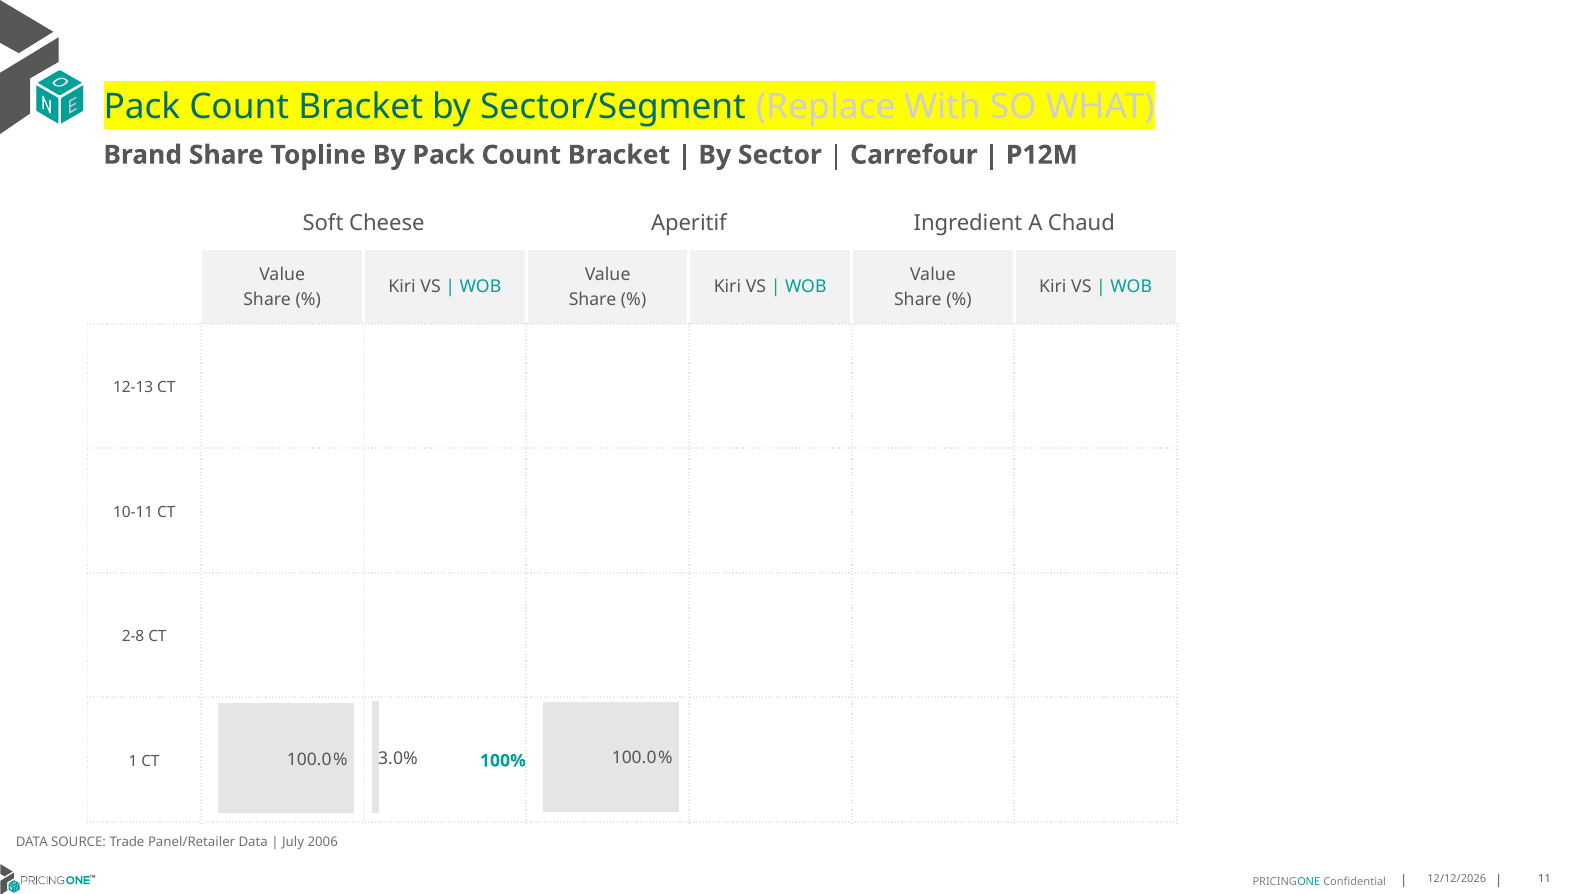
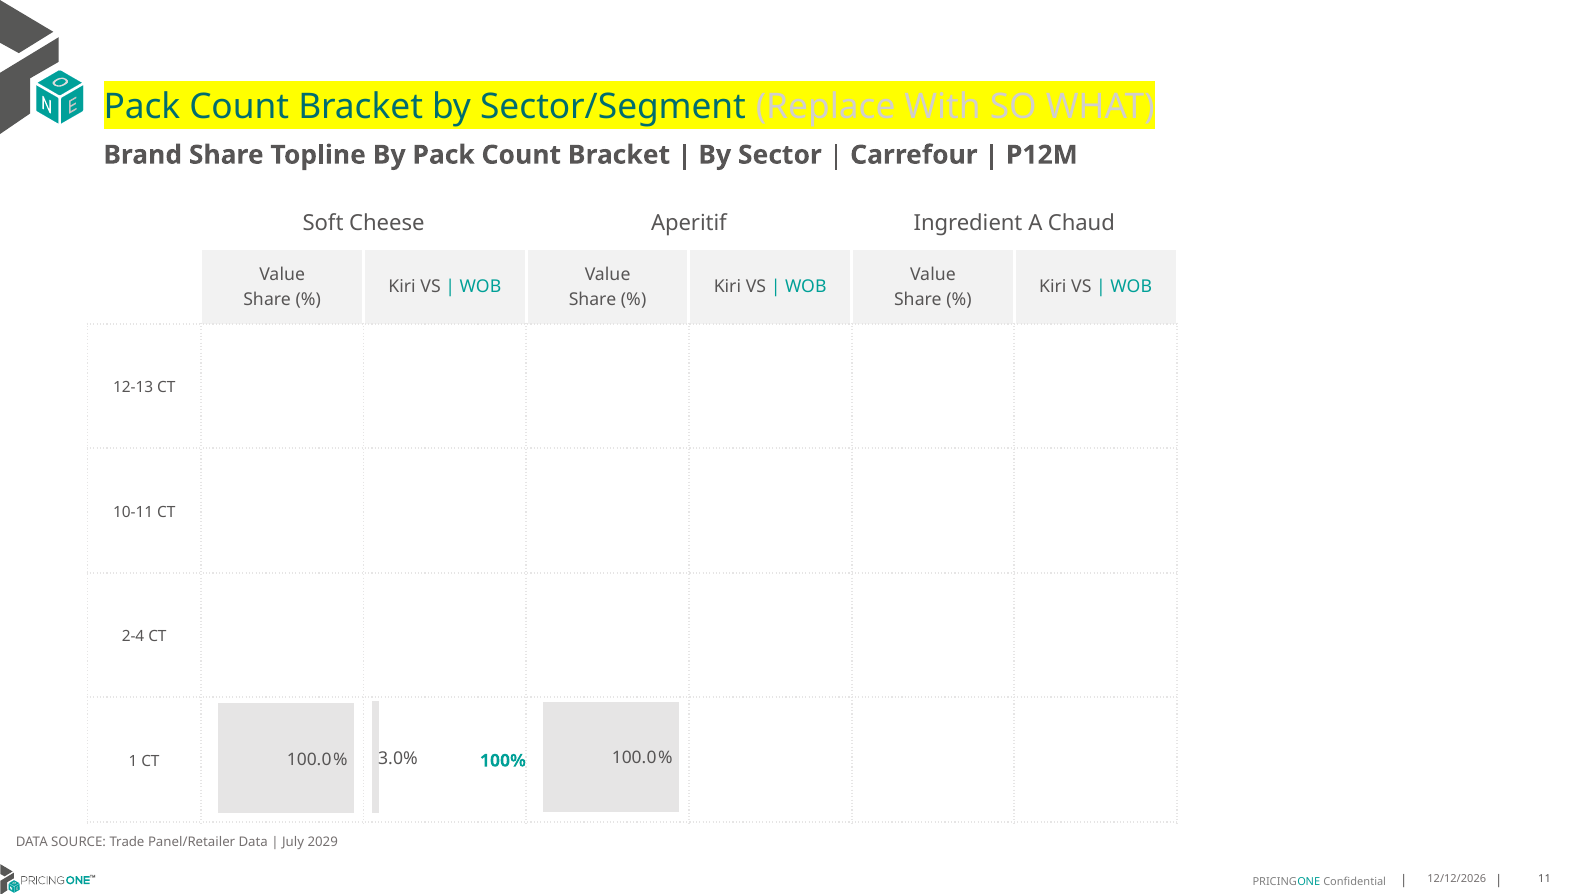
2-8: 2-8 -> 2-4
2006: 2006 -> 2029
